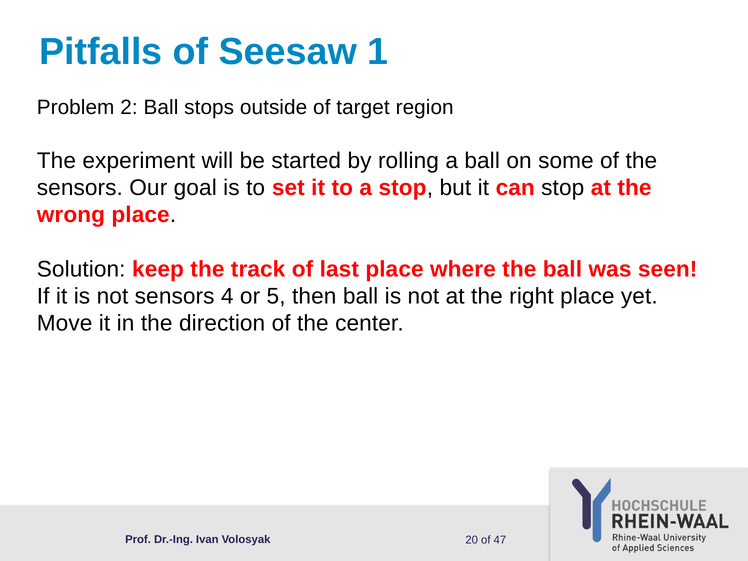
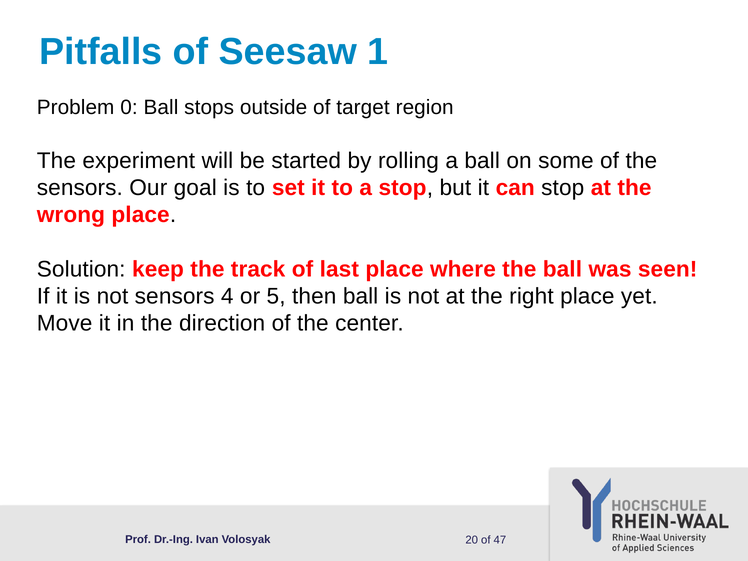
2: 2 -> 0
